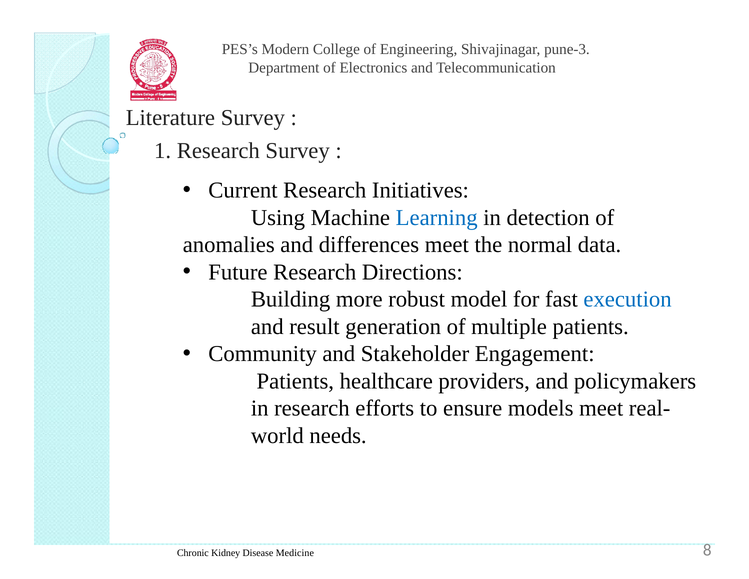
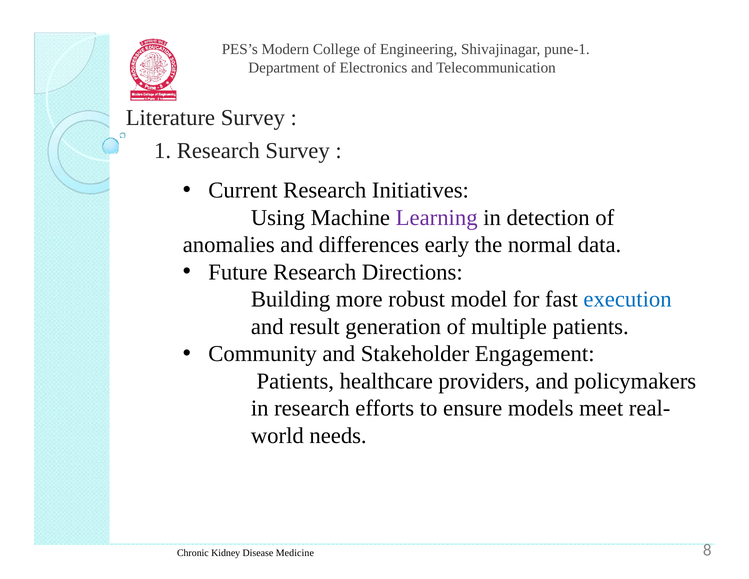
pune-3: pune-3 -> pune-1
Learning colour: blue -> purple
differences meet: meet -> early
